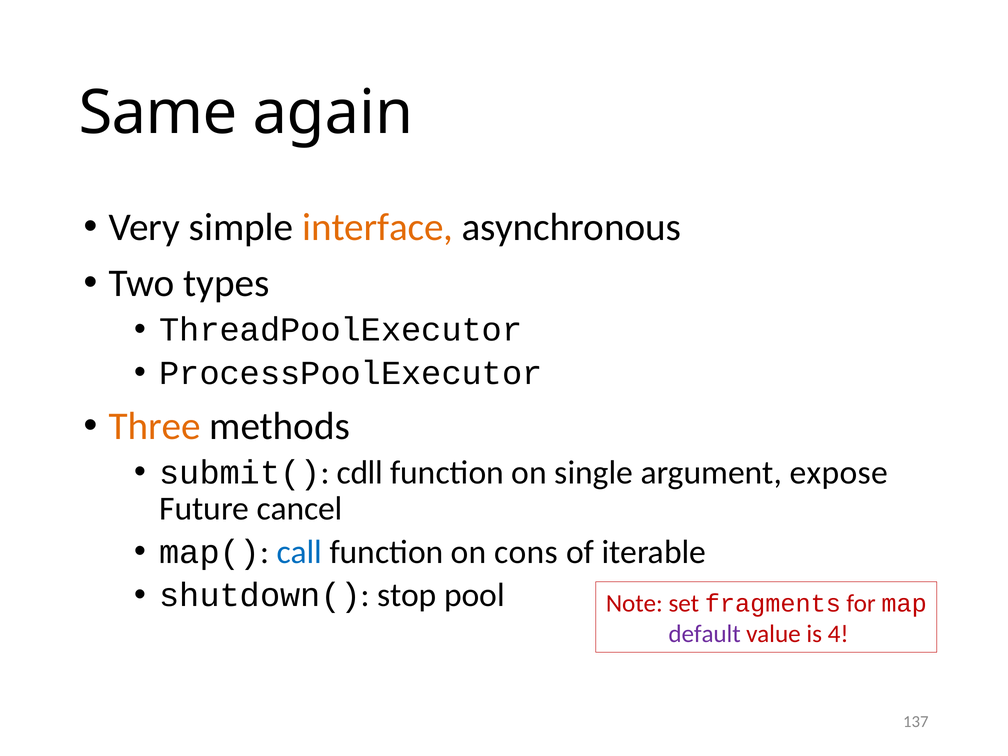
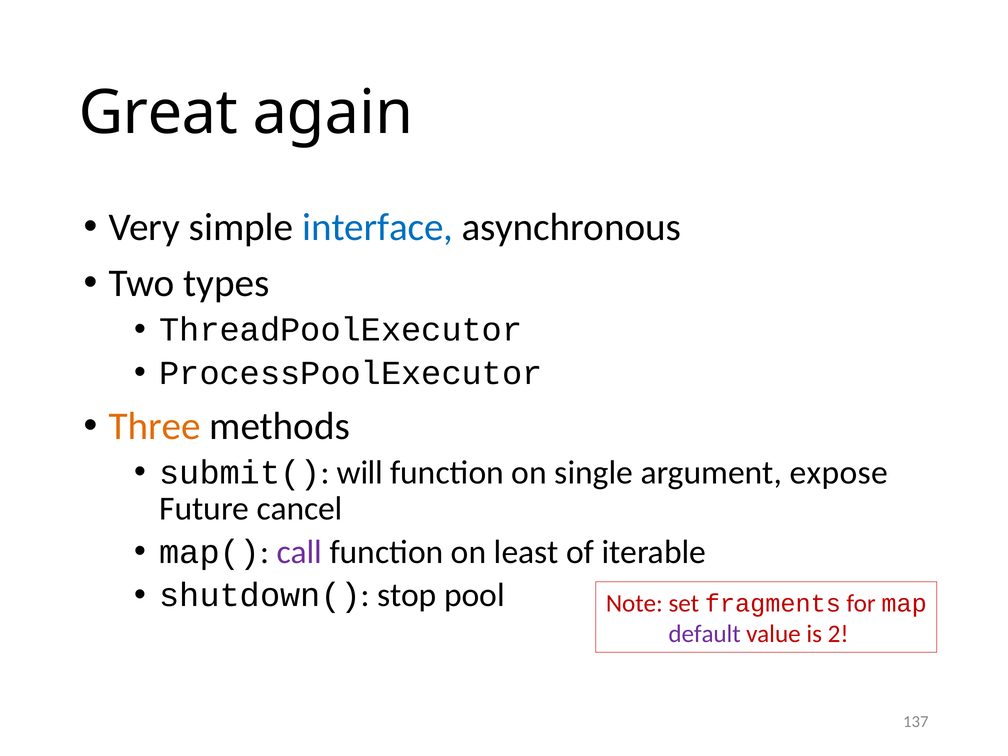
Same: Same -> Great
interface colour: orange -> blue
cdll: cdll -> will
call colour: blue -> purple
cons: cons -> least
4: 4 -> 2
